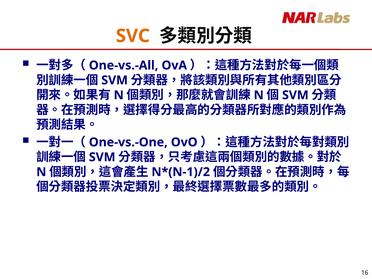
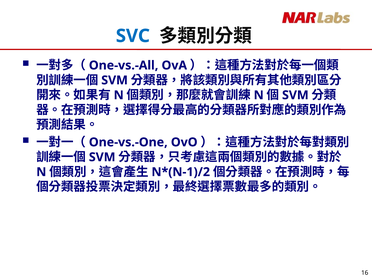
SVC colour: orange -> blue
